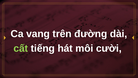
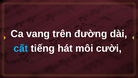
cất colour: light green -> light blue
